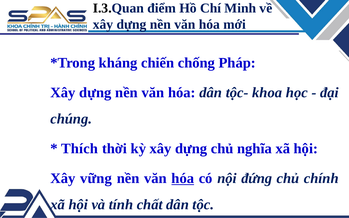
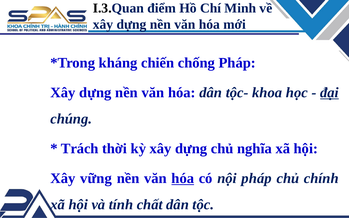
đại underline: none -> present
Thích: Thích -> Trách
nội đứng: đứng -> pháp
